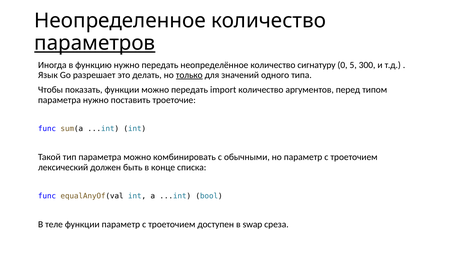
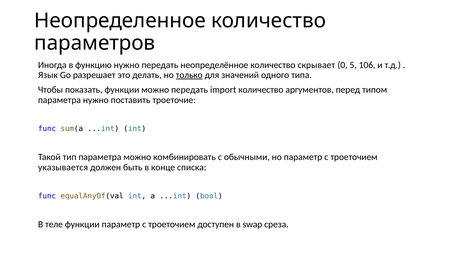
параметров underline: present -> none
сигнатуру: сигнатуру -> скрывает
300: 300 -> 106
лексический: лексический -> указывается
